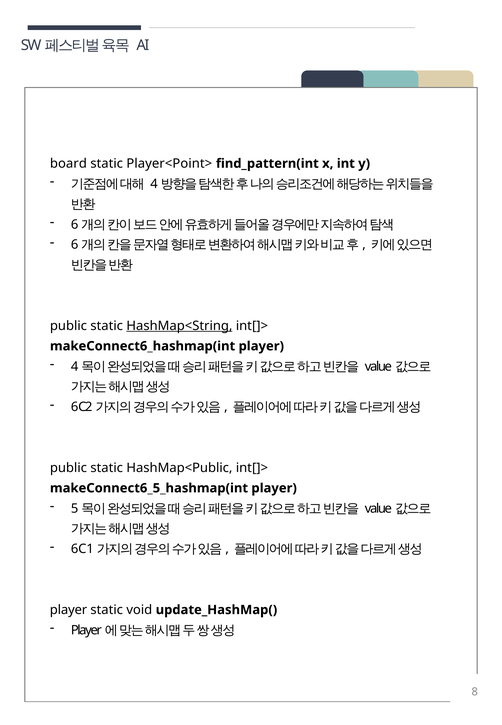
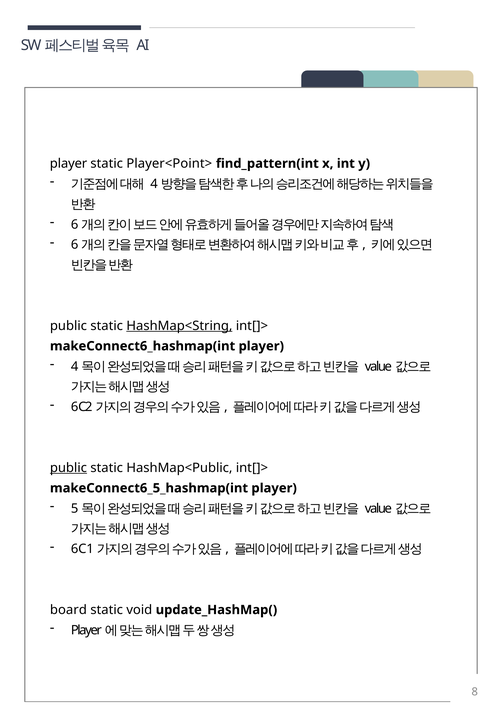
board at (68, 164): board -> player
public at (68, 468) underline: none -> present
player at (69, 610): player -> board
